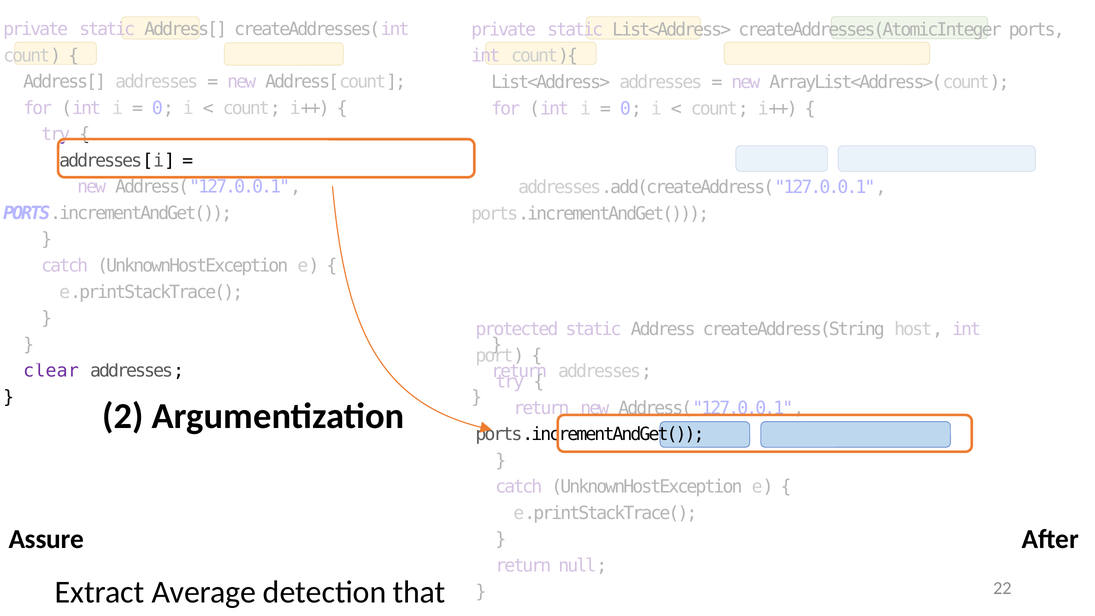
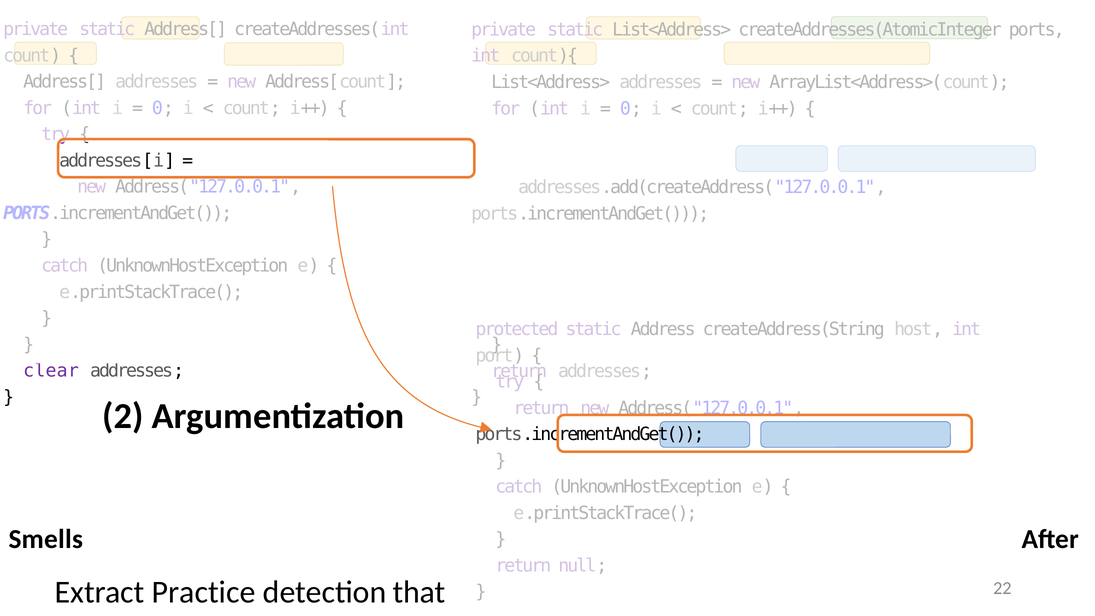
Assure: Assure -> Smells
Average: Average -> Practice
